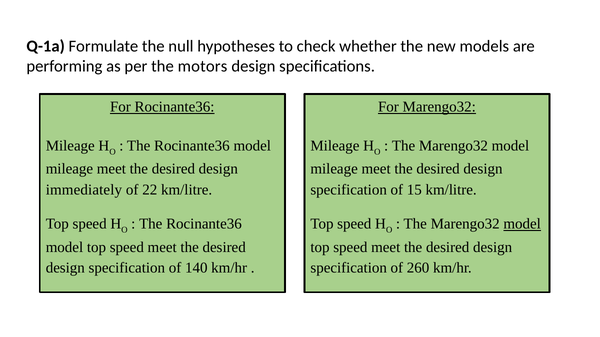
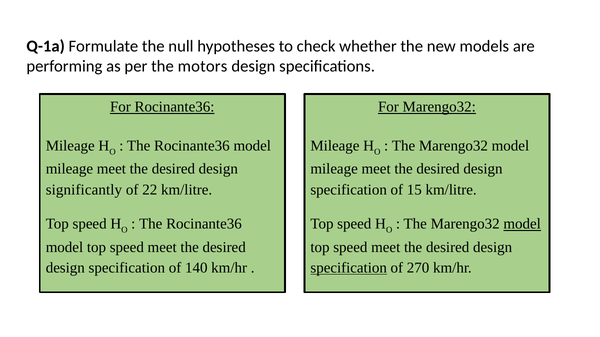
immediately: immediately -> significantly
specification at (349, 268) underline: none -> present
260: 260 -> 270
